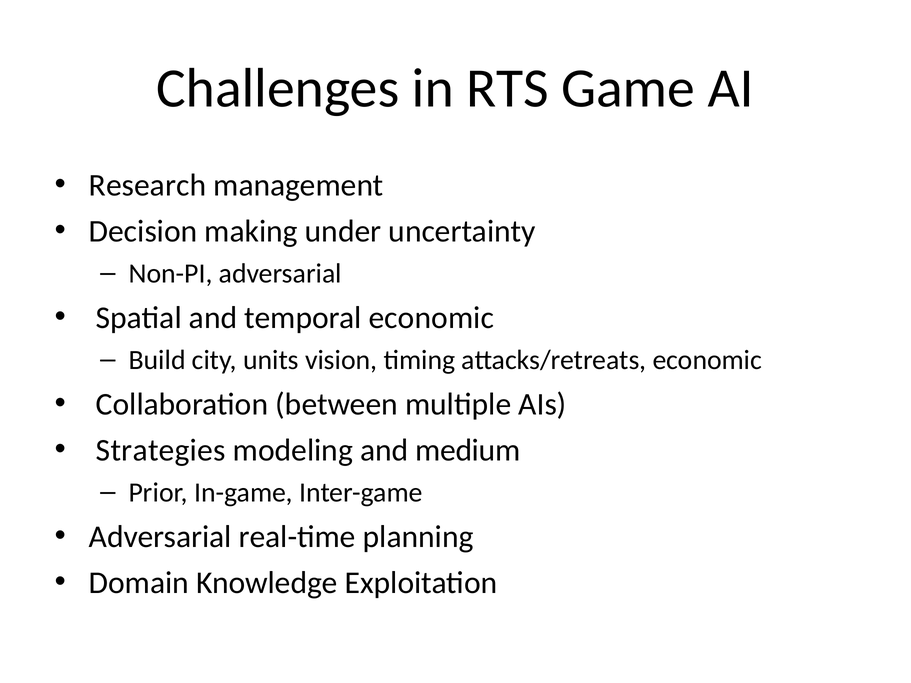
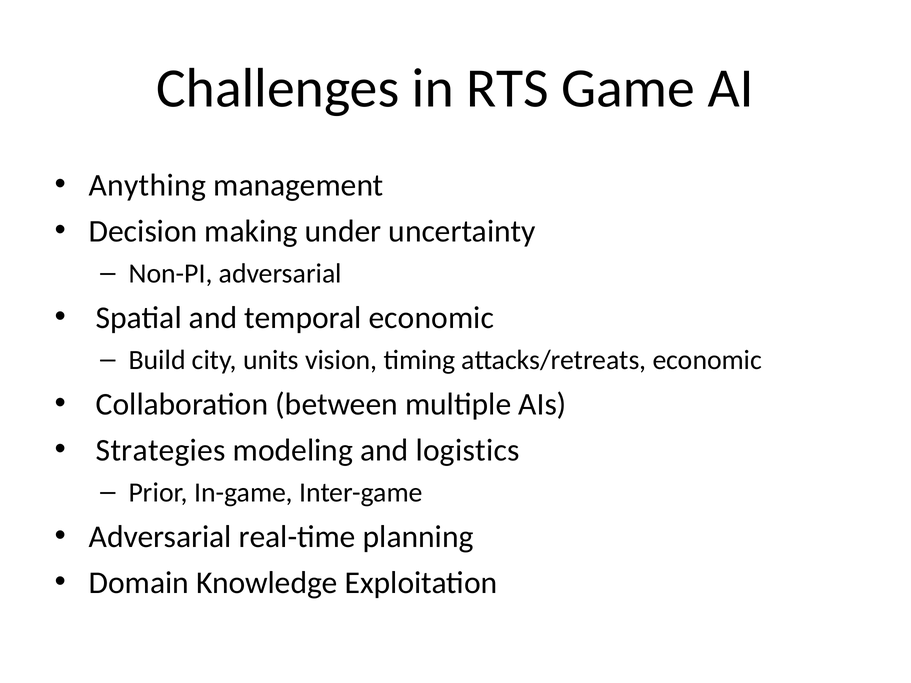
Research: Research -> Anything
medium: medium -> logistics
